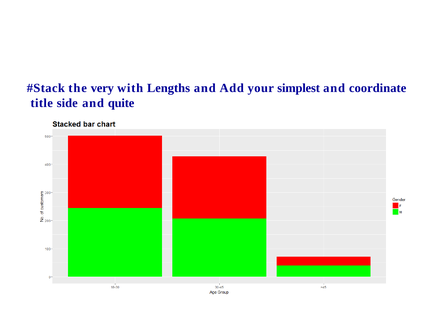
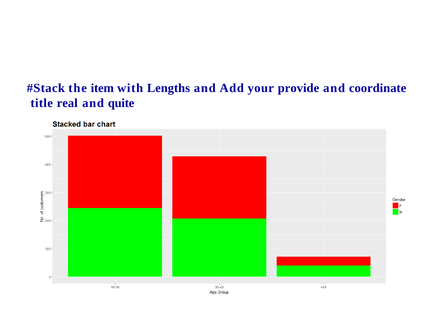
very: very -> item
simplest: simplest -> provide
side: side -> real
